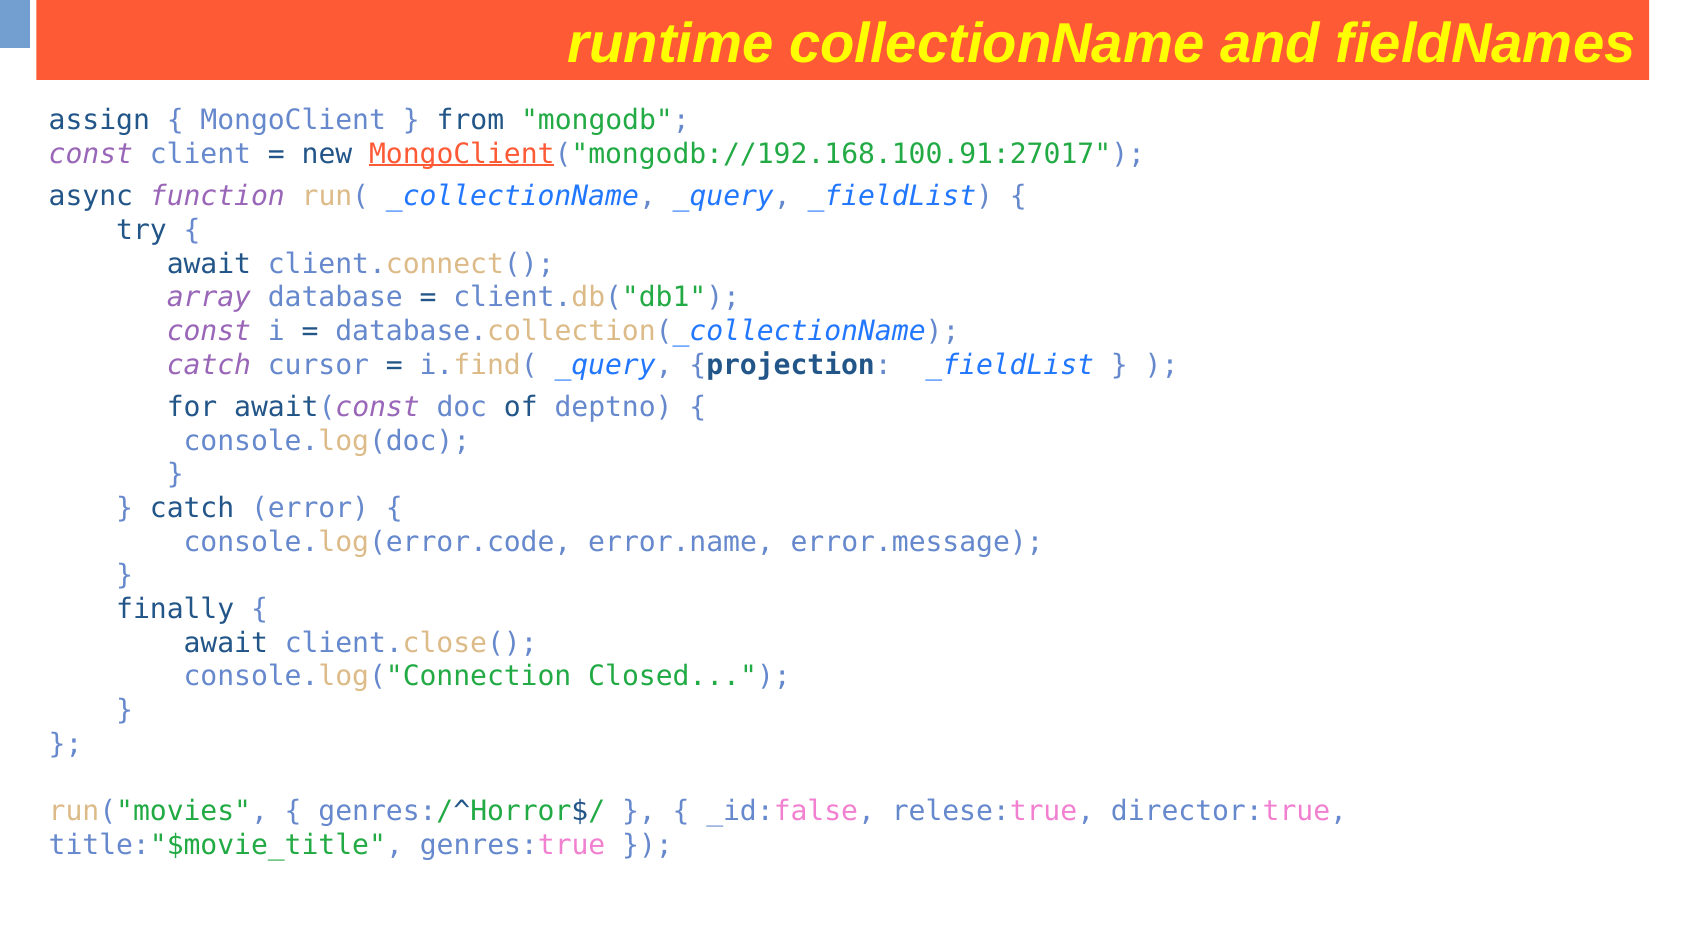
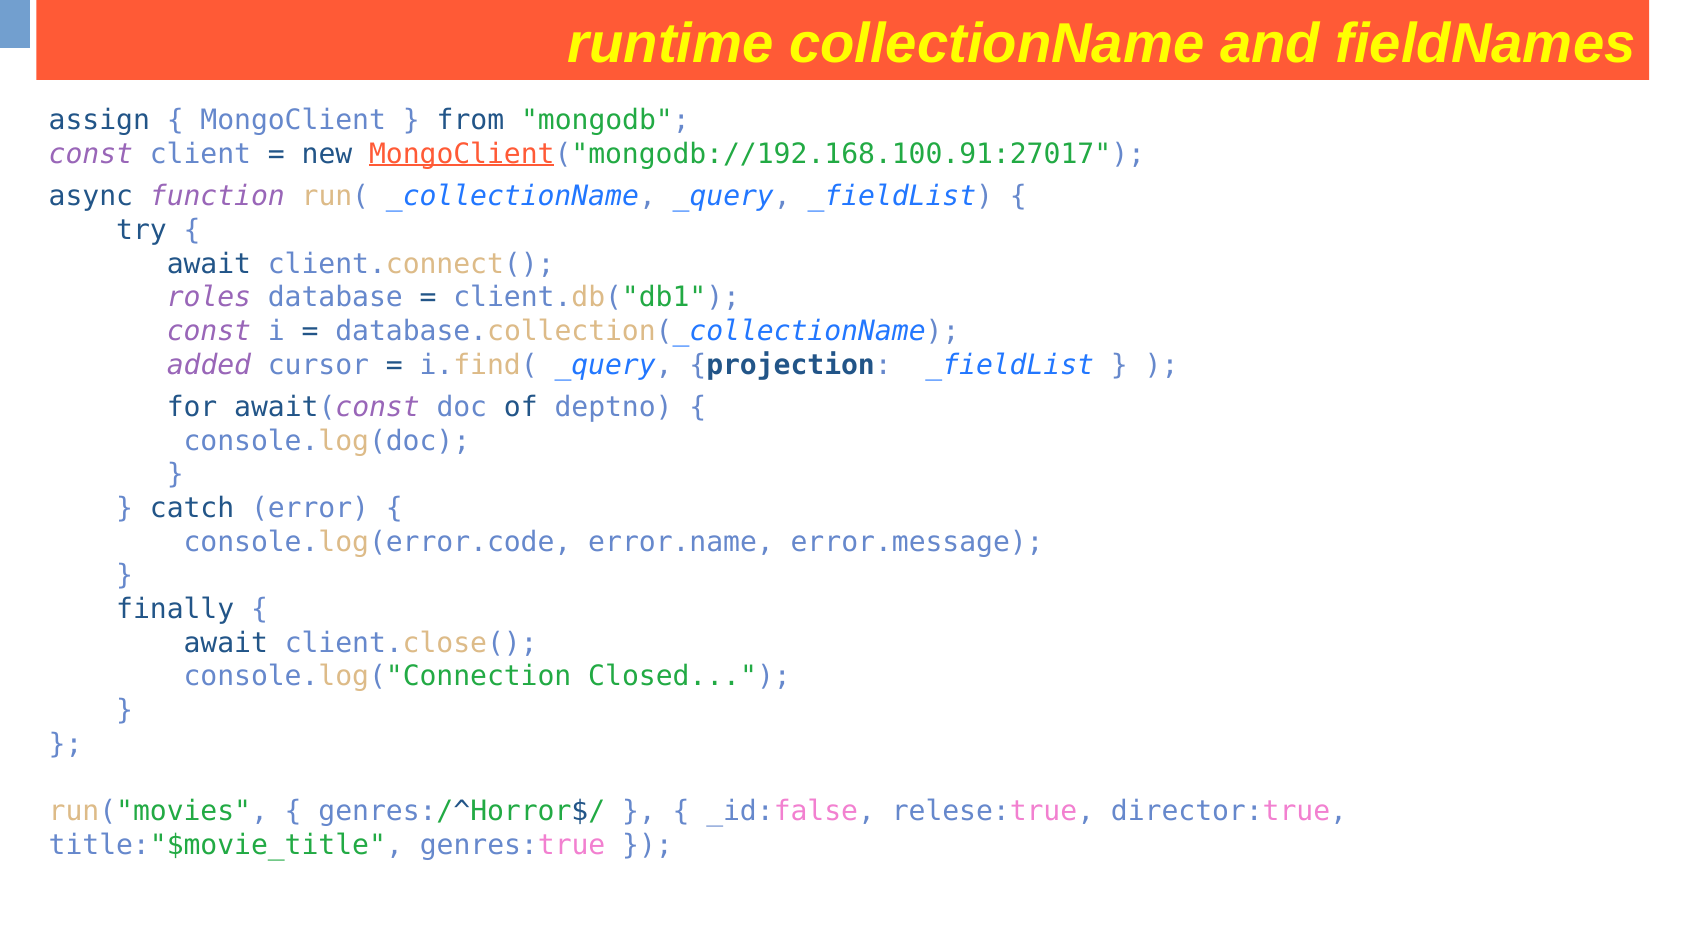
array: array -> roles
catch at (209, 365): catch -> added
